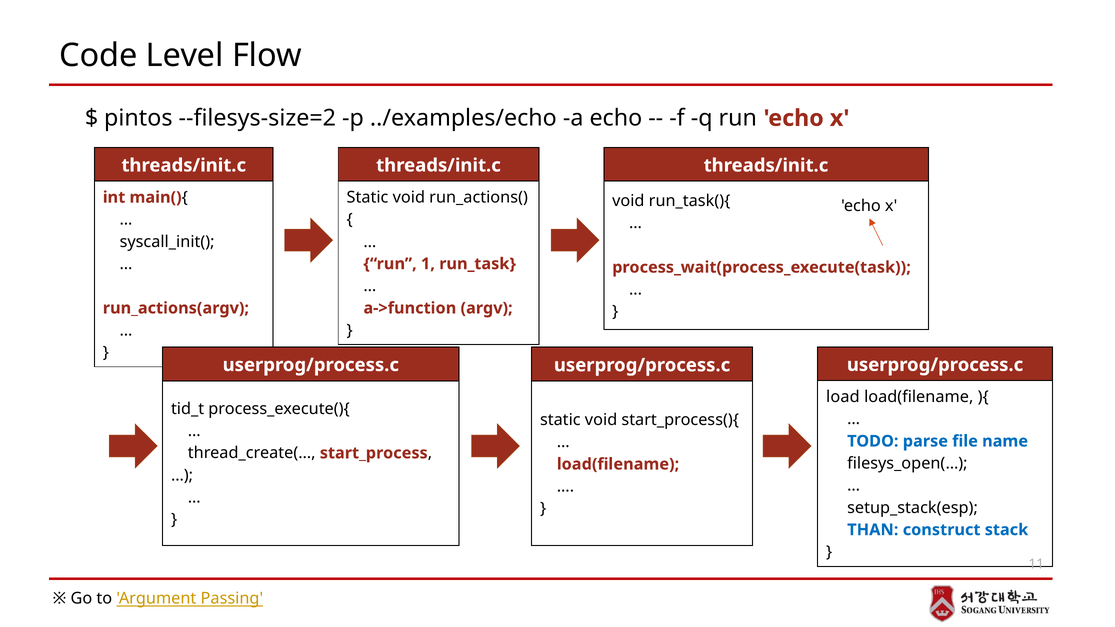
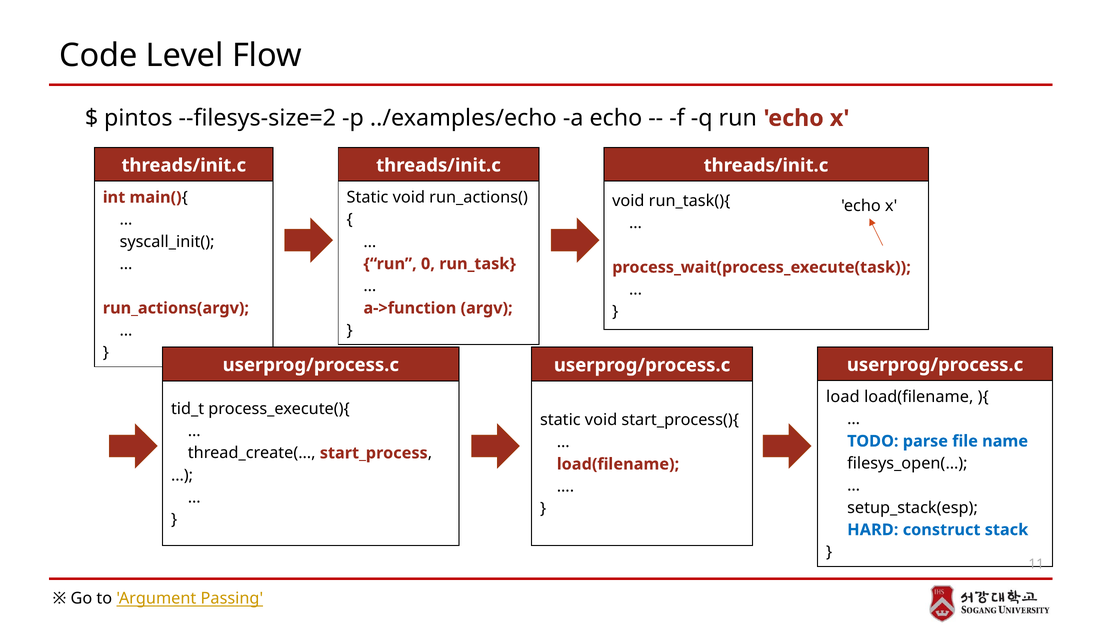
1: 1 -> 0
THAN: THAN -> HARD
